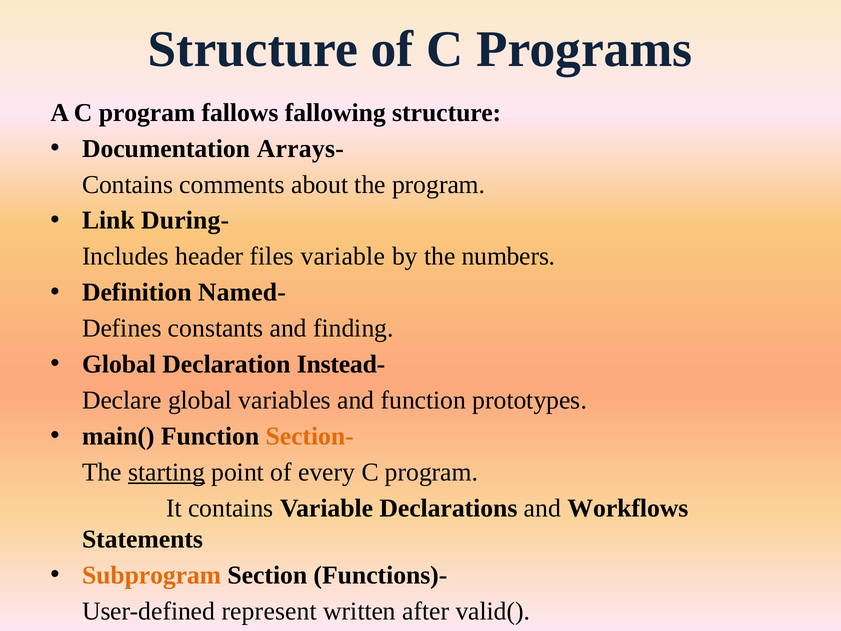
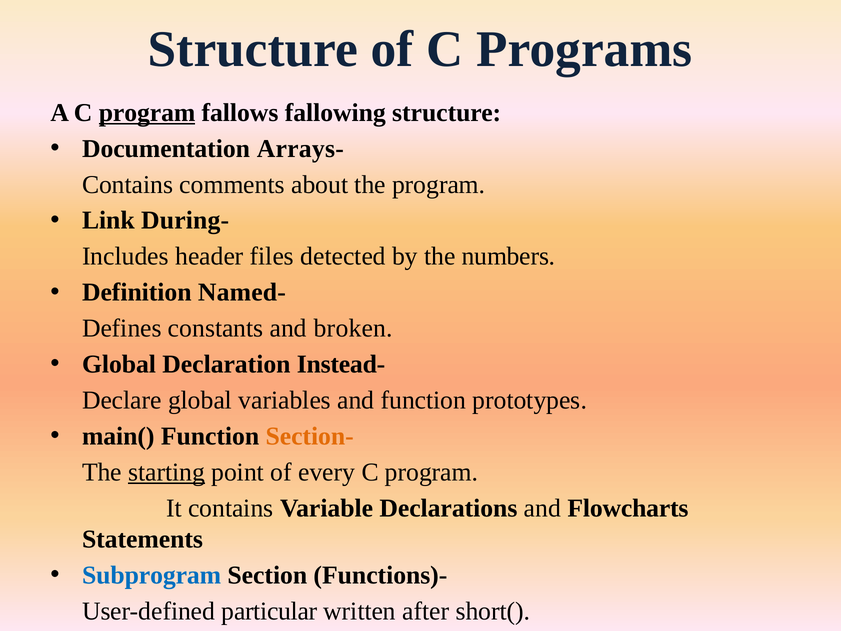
program at (147, 113) underline: none -> present
files variable: variable -> detected
finding: finding -> broken
Workflows: Workflows -> Flowcharts
Subprogram colour: orange -> blue
represent: represent -> particular
valid(: valid( -> short(
